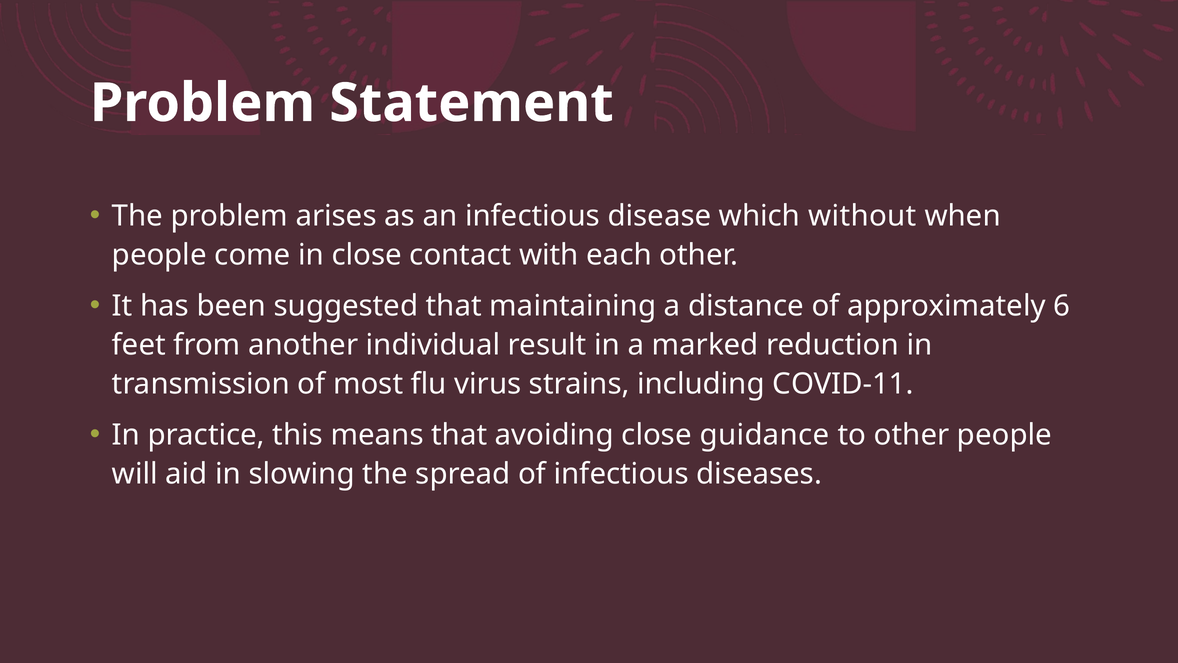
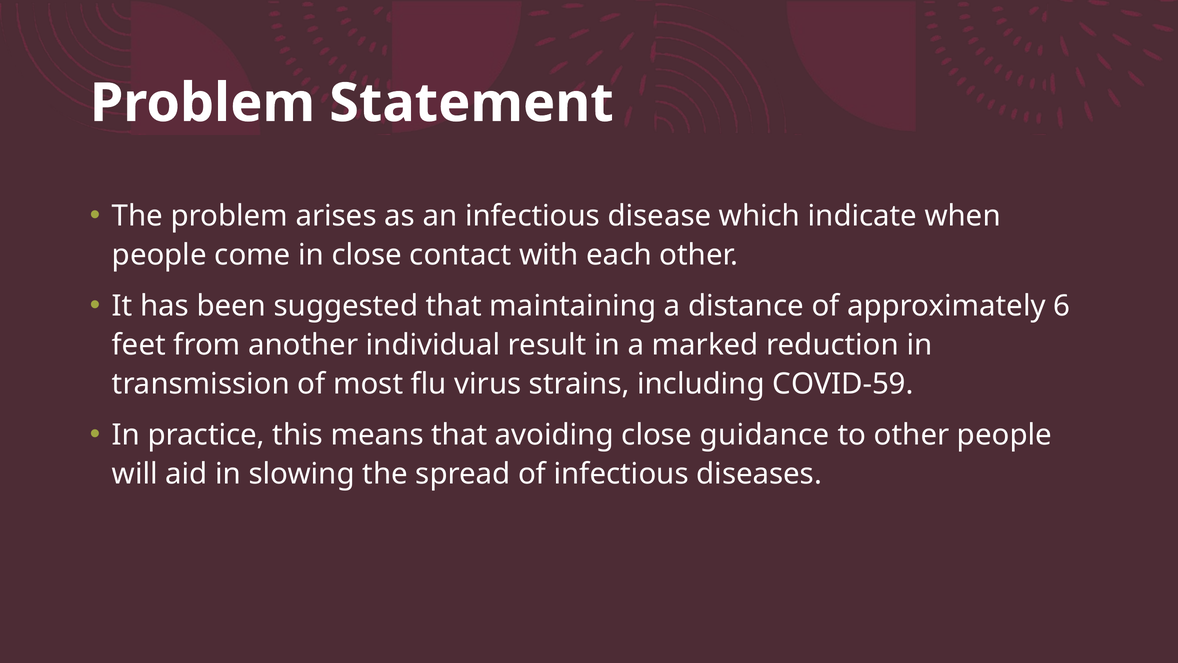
without: without -> indicate
COVID-11: COVID-11 -> COVID-59
